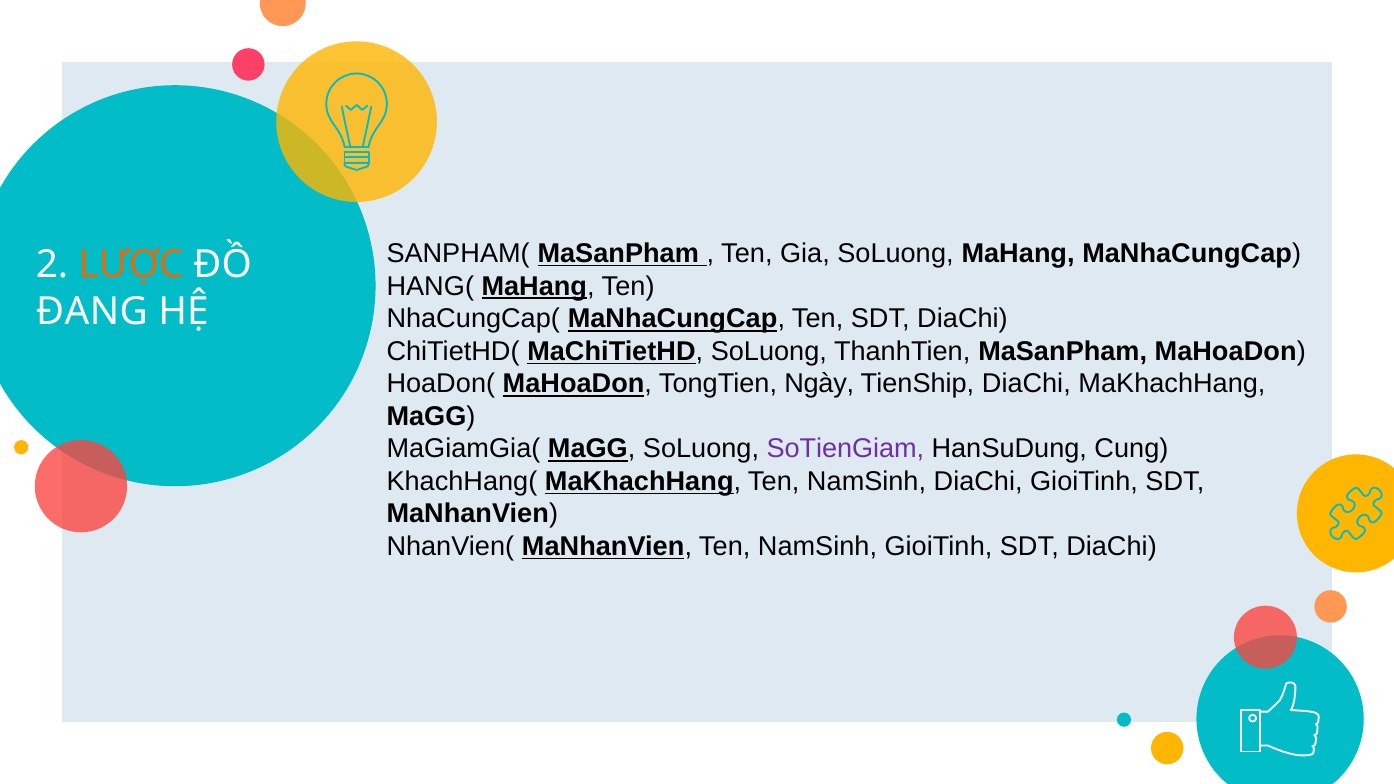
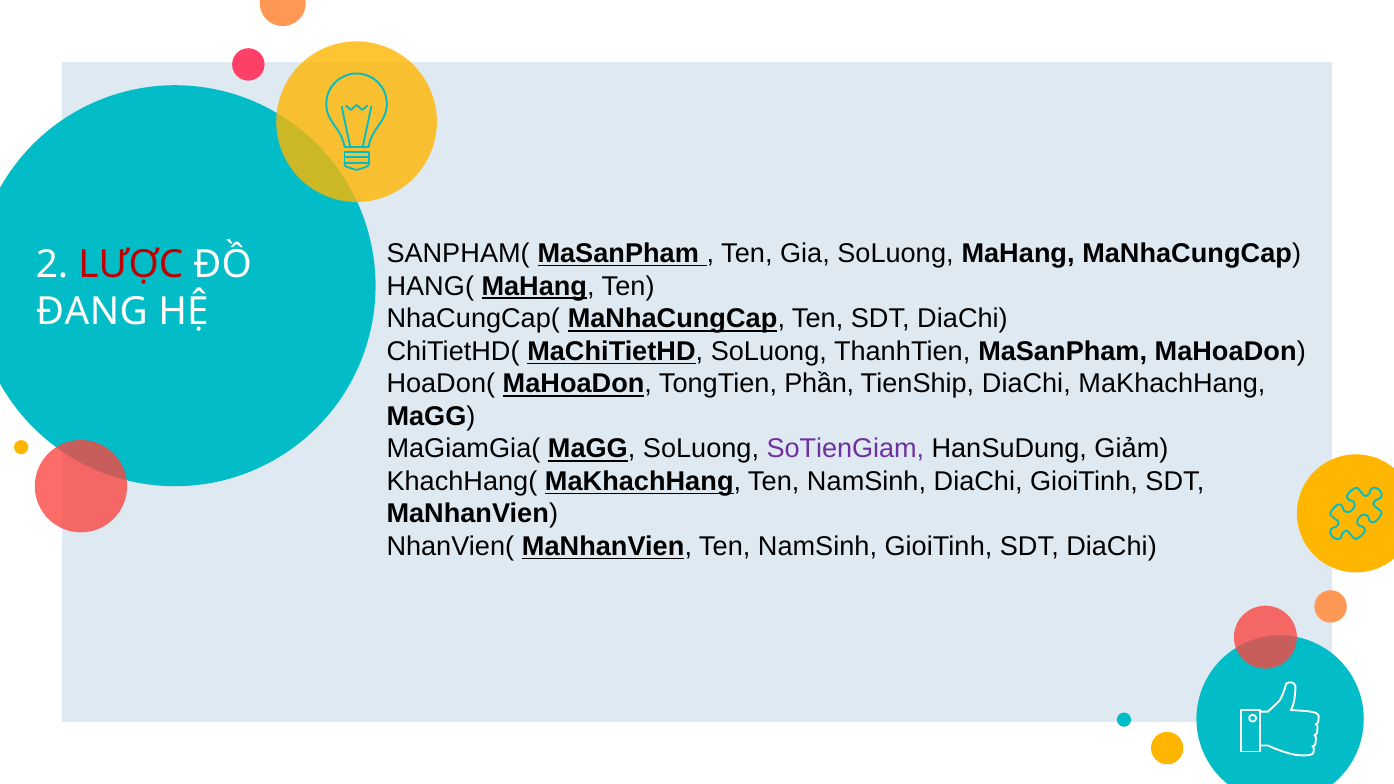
LƯỢC colour: orange -> red
Ngày: Ngày -> Phần
Cung: Cung -> Giảm
